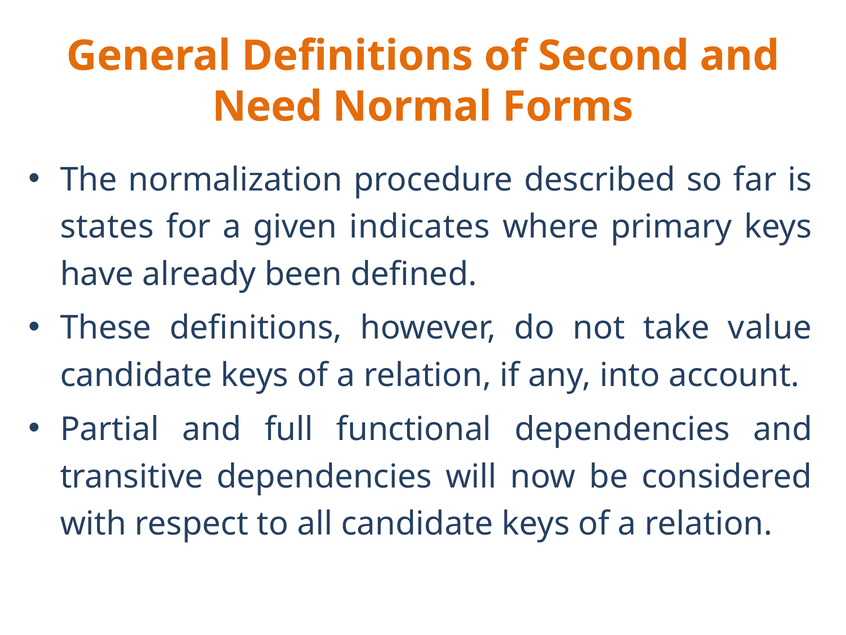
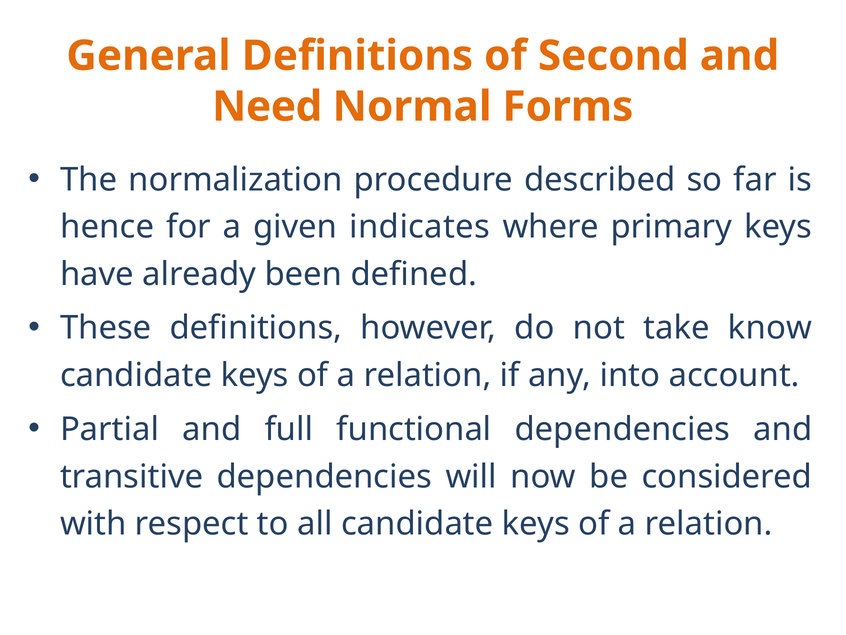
states: states -> hence
value: value -> know
